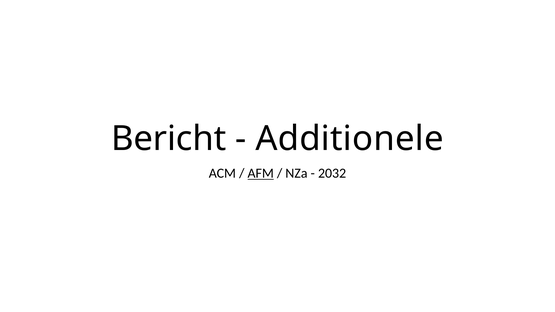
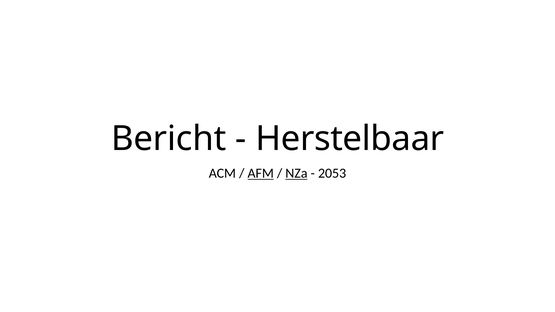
Additionele: Additionele -> Herstelbaar
NZa underline: none -> present
2032: 2032 -> 2053
